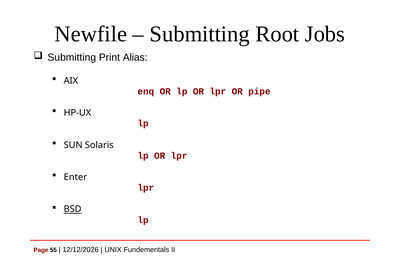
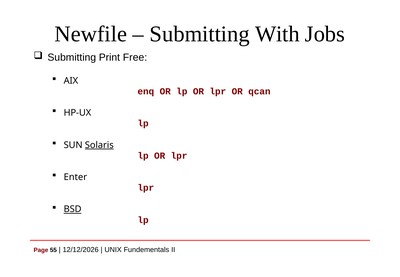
Root: Root -> With
Alias: Alias -> Free
pipe: pipe -> qcan
Solaris underline: none -> present
